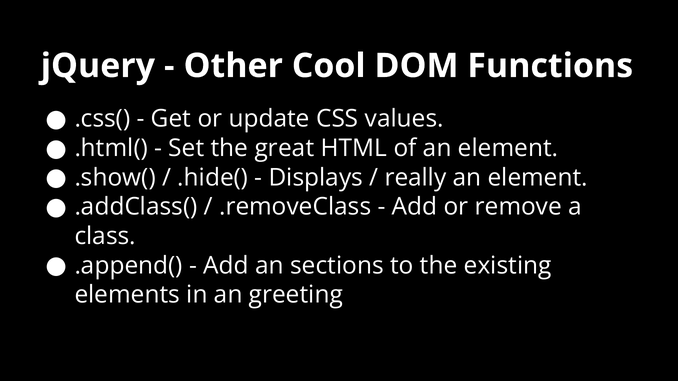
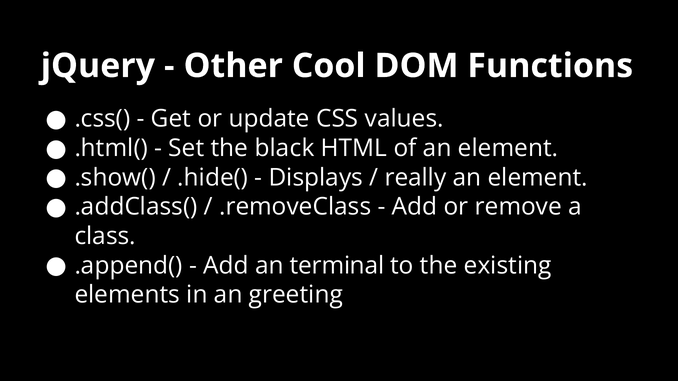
great: great -> black
sections: sections -> terminal
